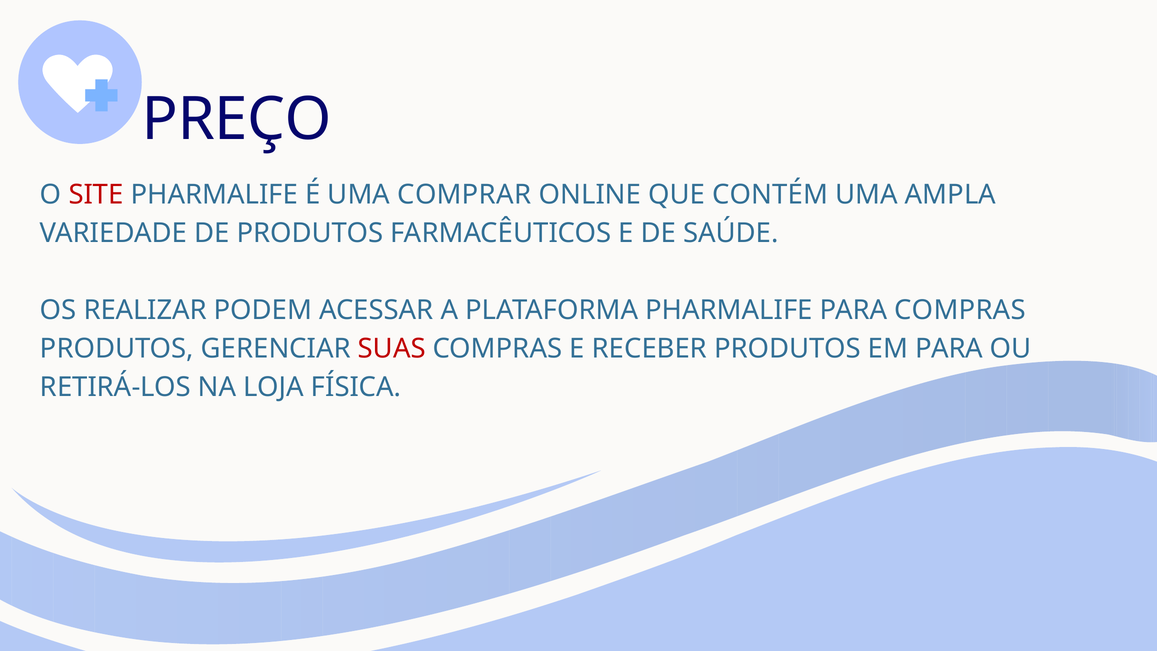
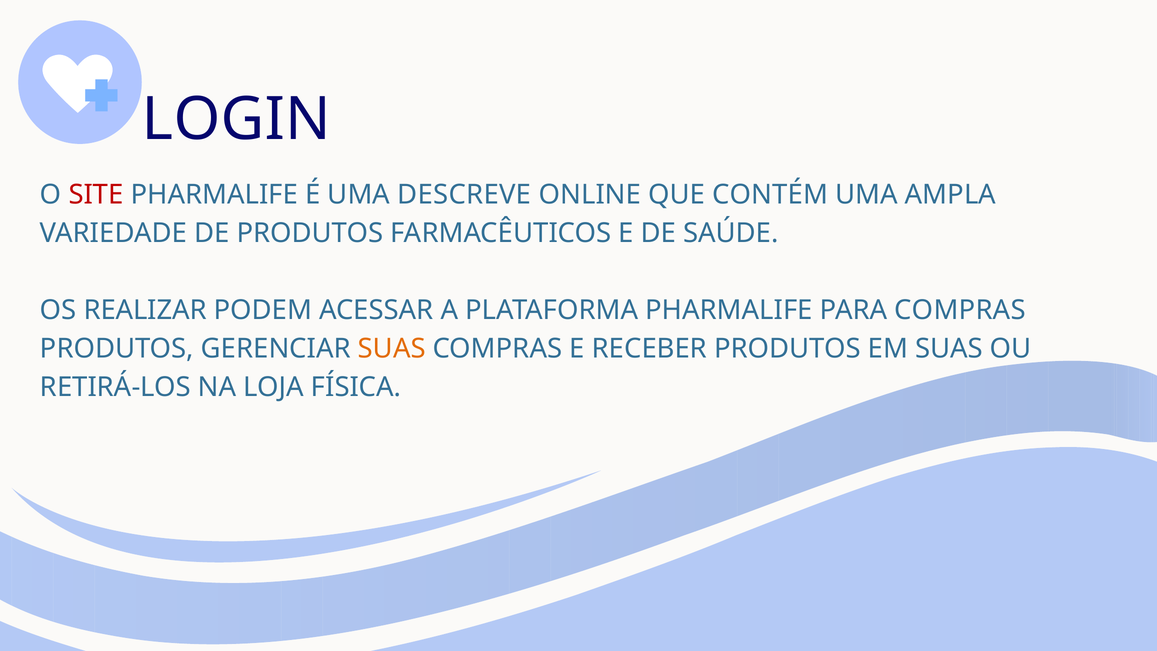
PREÇO: PREÇO -> LOGIN
COMPRAR: COMPRAR -> DESCREVE
SUAS at (392, 348) colour: red -> orange
EM PARA: PARA -> SUAS
